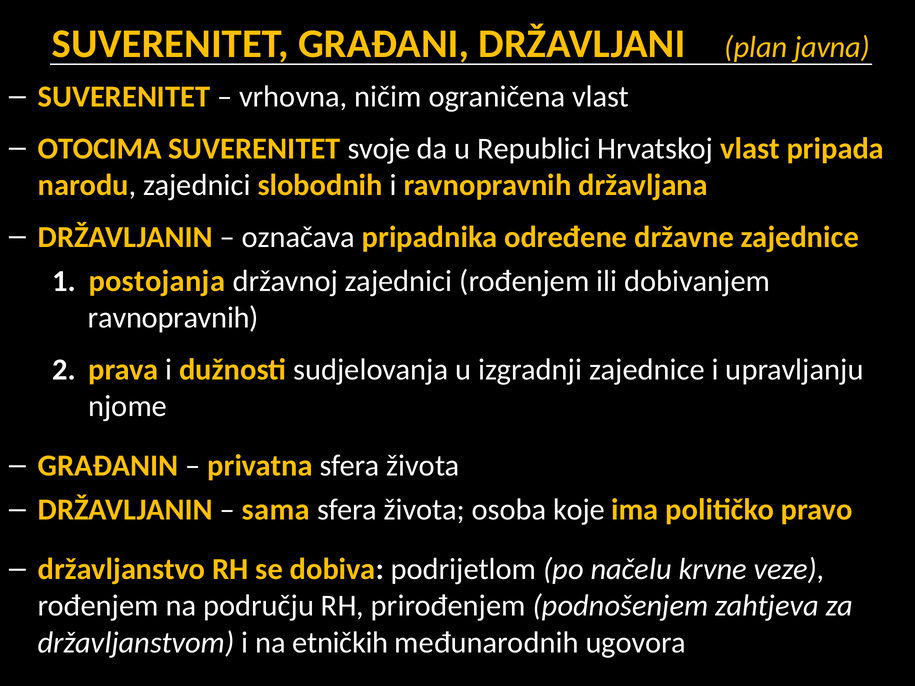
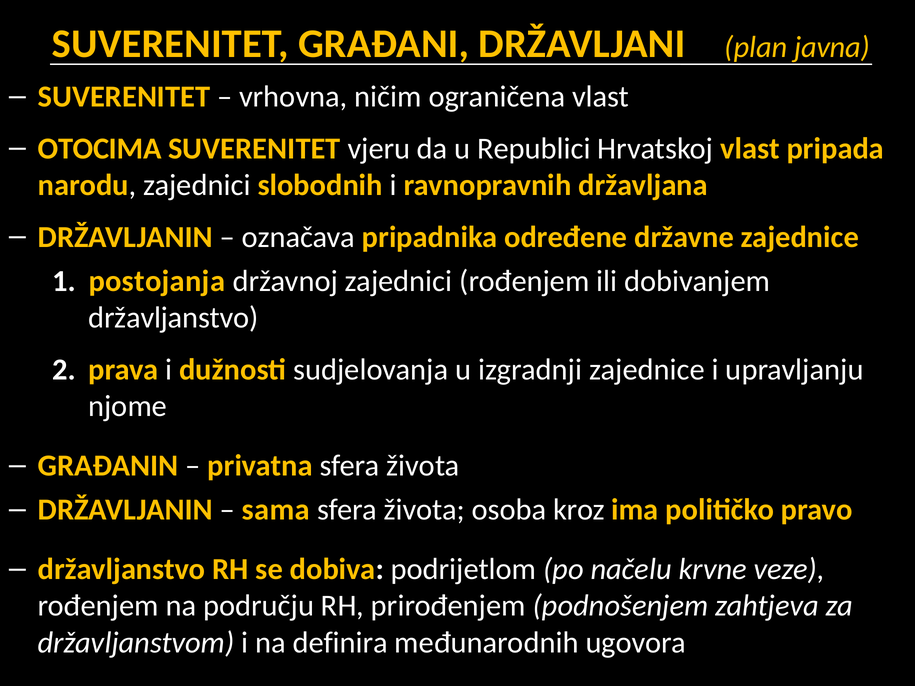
svoje: svoje -> vjeru
ravnopravnih at (173, 318): ravnopravnih -> državljanstvo
koje: koje -> kroz
etničkih: etničkih -> definira
